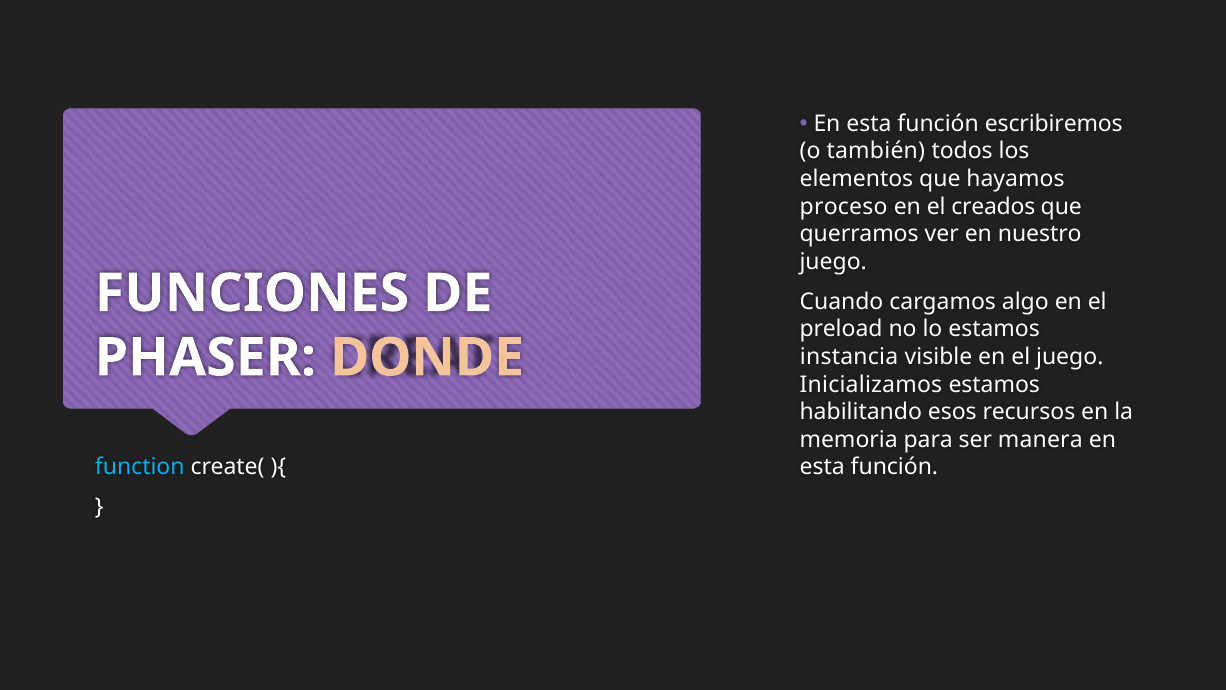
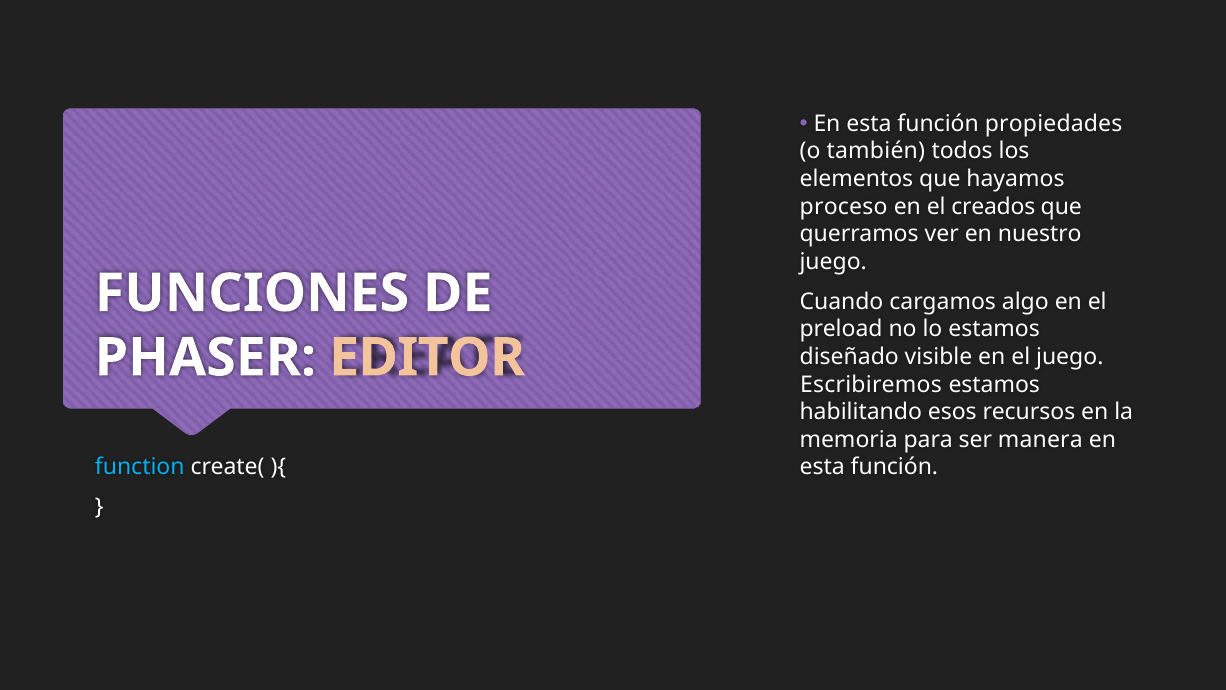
escribiremos: escribiremos -> propiedades
DONDE: DONDE -> EDITOR
instancia: instancia -> diseñado
Inicializamos: Inicializamos -> Escribiremos
